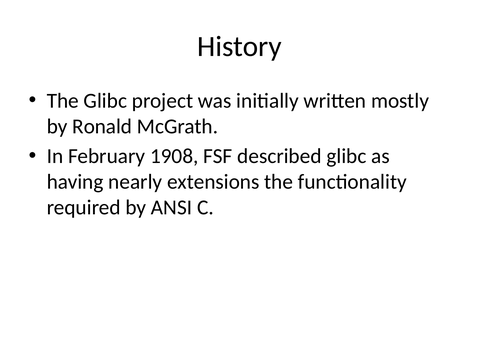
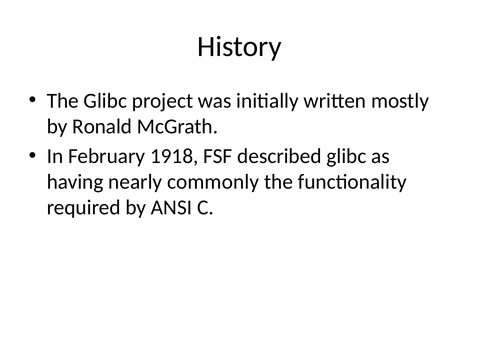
1908: 1908 -> 1918
extensions: extensions -> commonly
